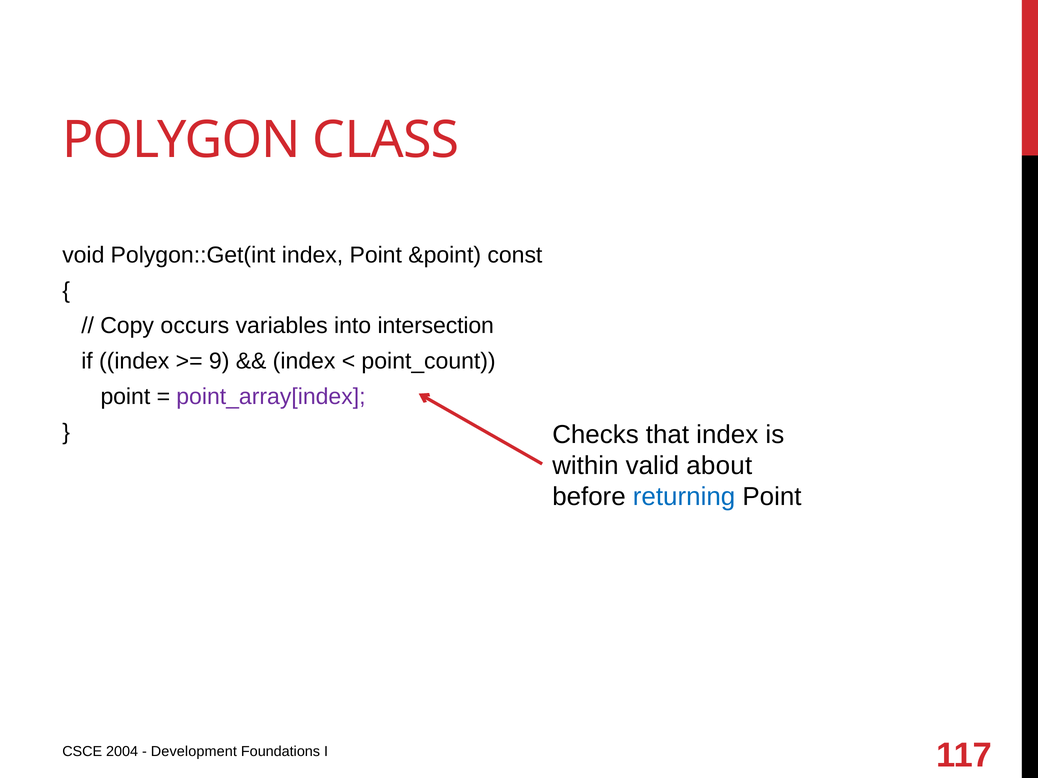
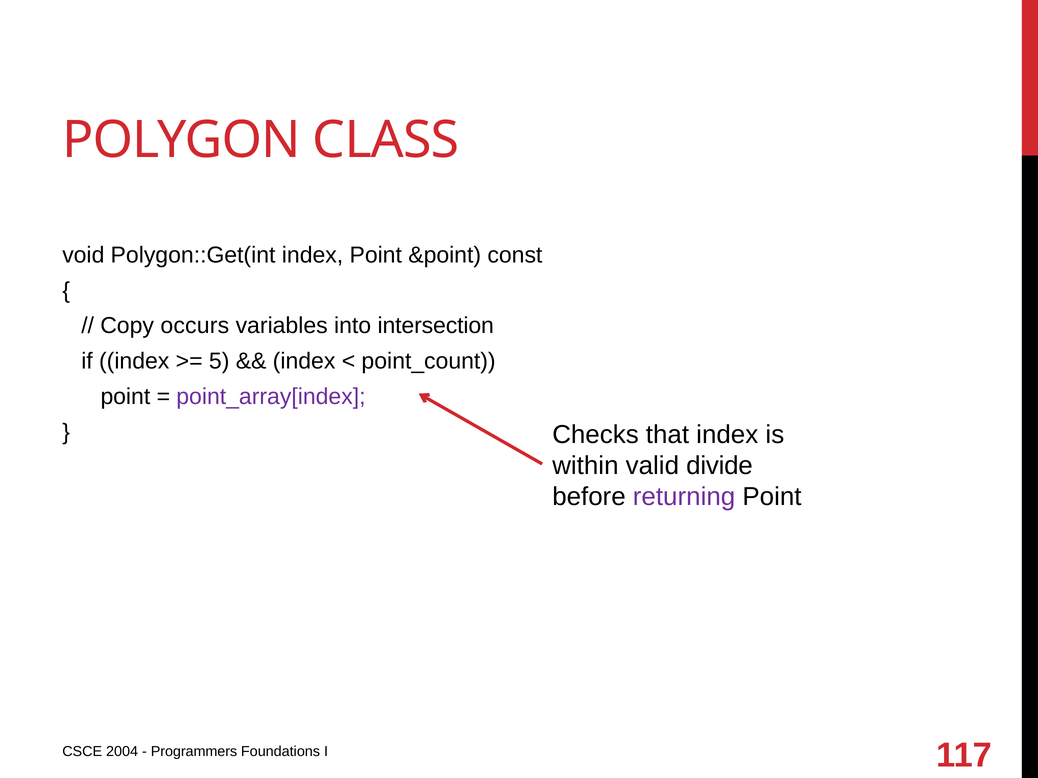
9: 9 -> 5
about: about -> divide
returning colour: blue -> purple
Development: Development -> Programmers
